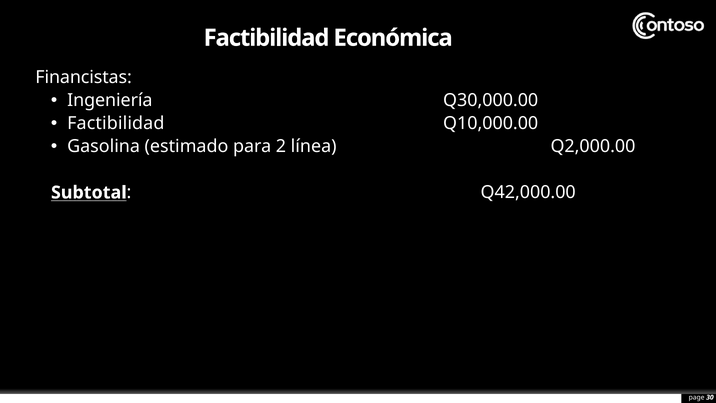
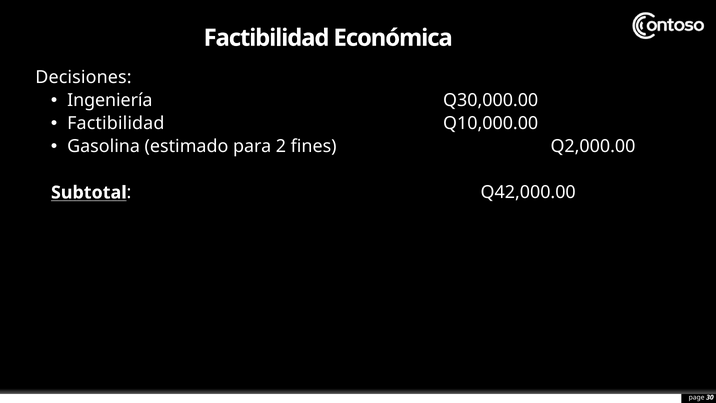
Financistas: Financistas -> Decisiones
línea: línea -> fines
